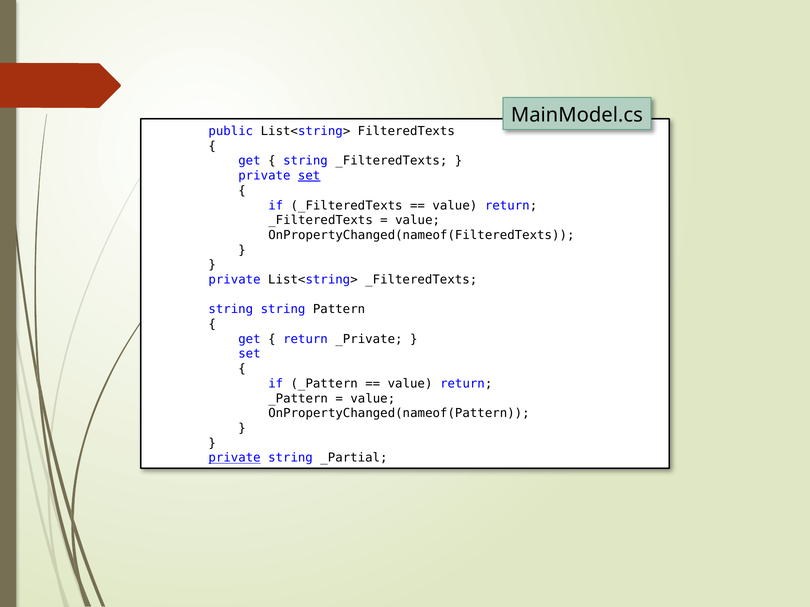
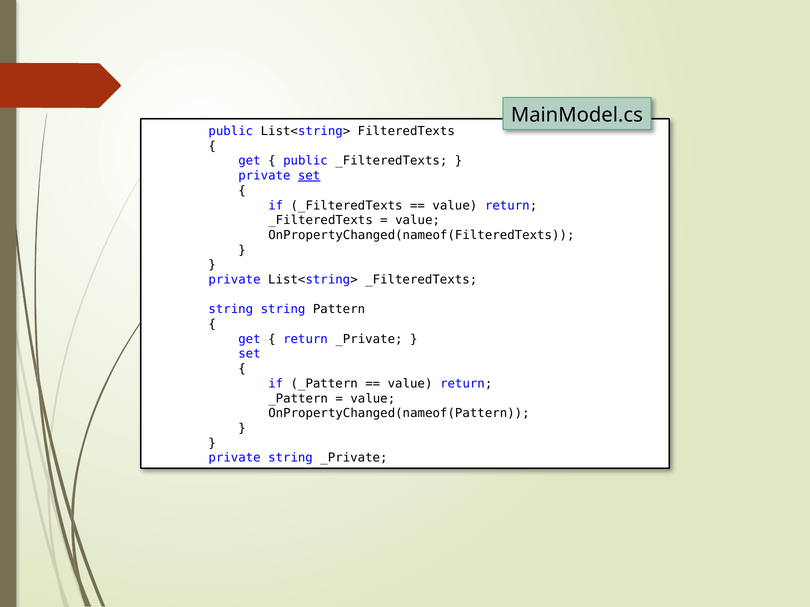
string at (305, 161): string -> public
private at (235, 458) underline: present -> none
string _Partial: _Partial -> _Private
